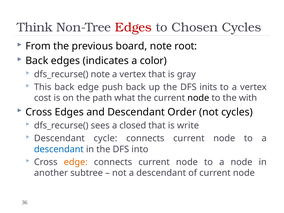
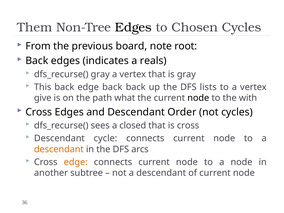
Think: Think -> Them
Edges at (133, 27) colour: red -> black
color: color -> reals
dfs_recurse( note: note -> gray
edge push: push -> back
inits: inits -> lists
cost: cost -> give
is write: write -> cross
descendant at (59, 149) colour: blue -> orange
into: into -> arcs
